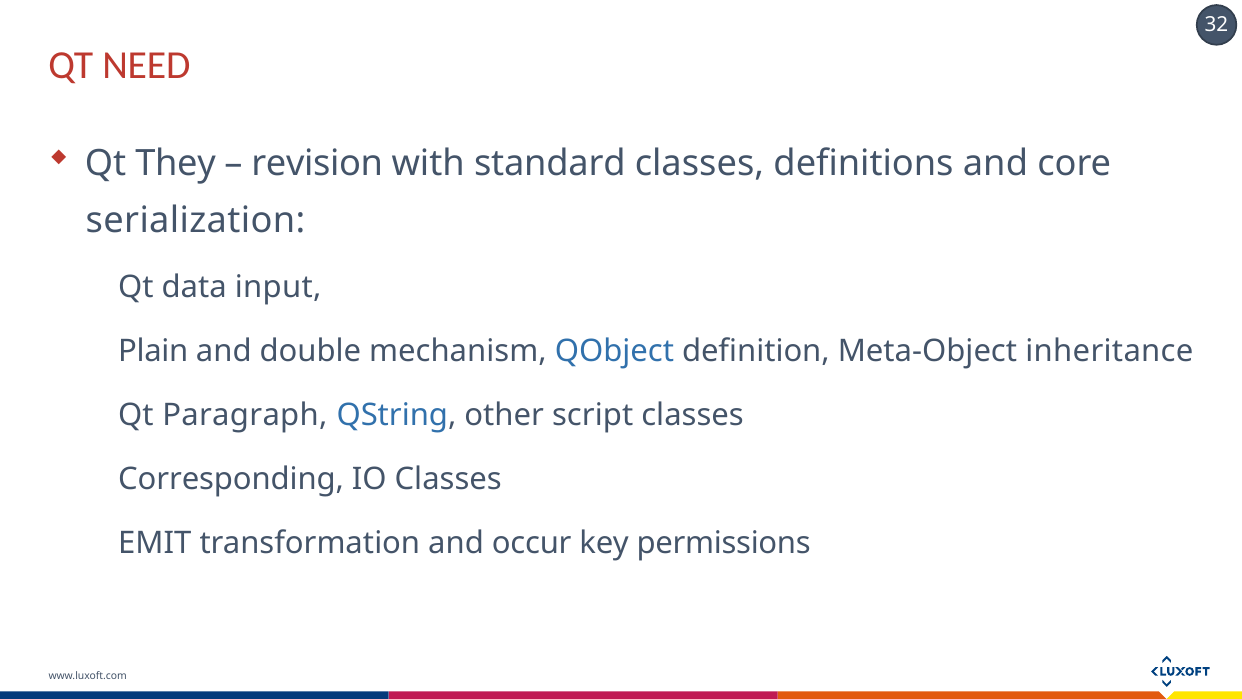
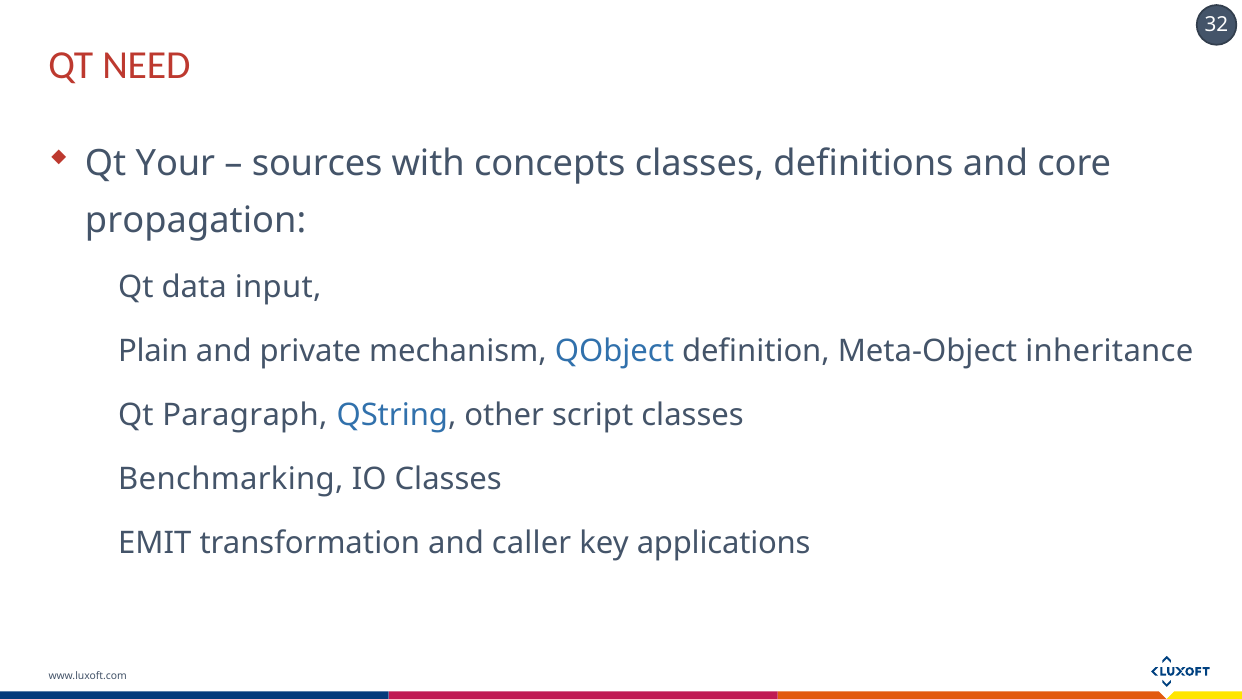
They: They -> Your
revision: revision -> sources
standard: standard -> concepts
serialization: serialization -> propagation
double: double -> private
Corresponding: Corresponding -> Benchmarking
occur: occur -> caller
permissions: permissions -> applications
